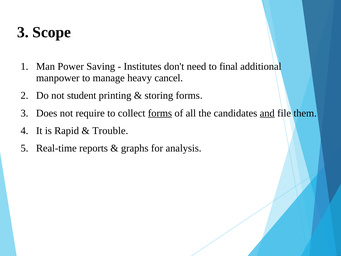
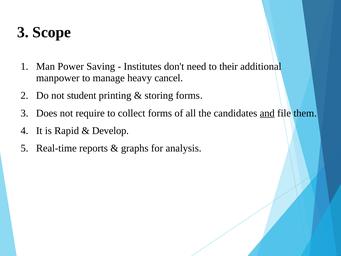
final: final -> their
forms at (160, 113) underline: present -> none
Trouble: Trouble -> Develop
